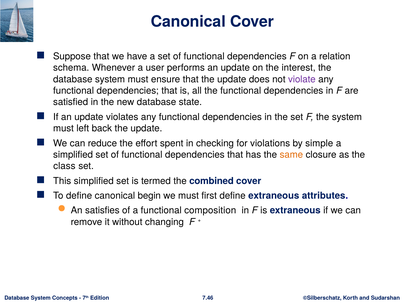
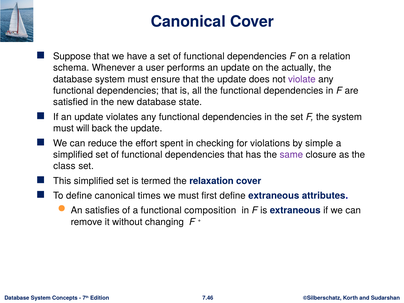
interest: interest -> actually
left: left -> will
same colour: orange -> purple
combined: combined -> relaxation
begin: begin -> times
